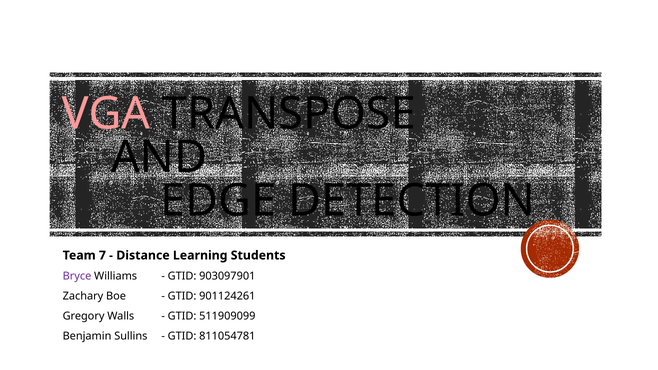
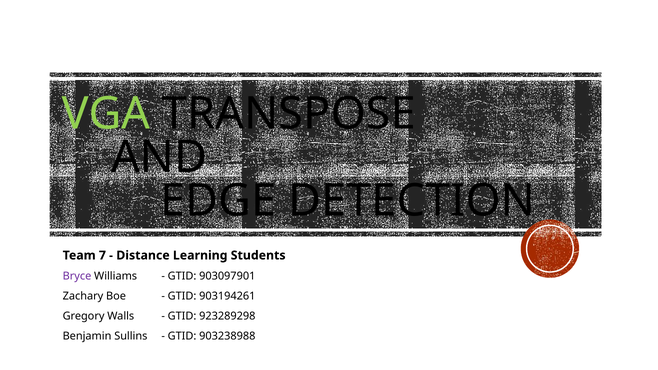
VGA colour: pink -> light green
901124261: 901124261 -> 903194261
511909099: 511909099 -> 923289298
811054781: 811054781 -> 903238988
